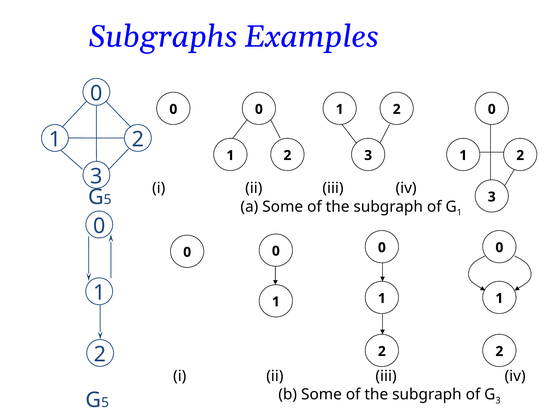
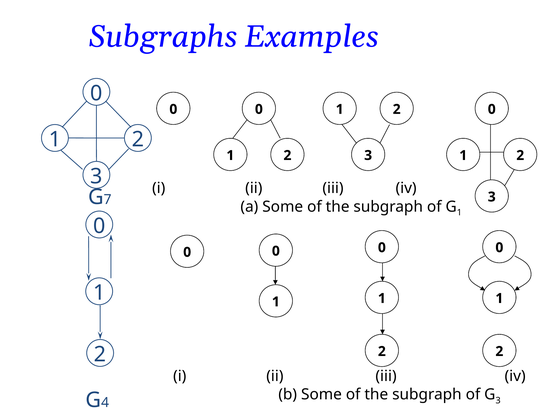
5 at (108, 199): 5 -> 7
5 at (105, 403): 5 -> 4
